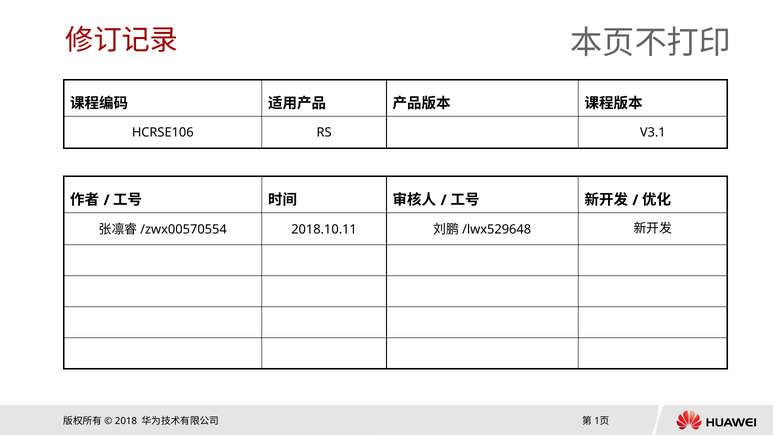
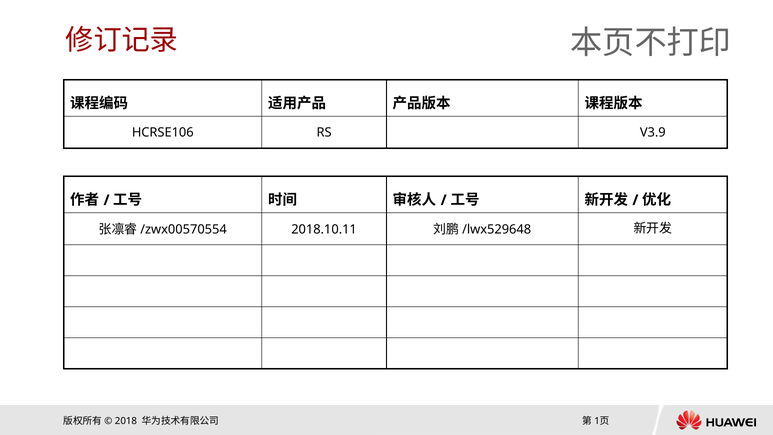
V3.1: V3.1 -> V3.9
